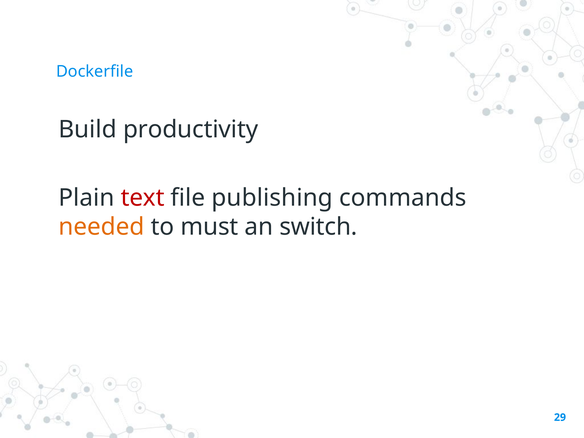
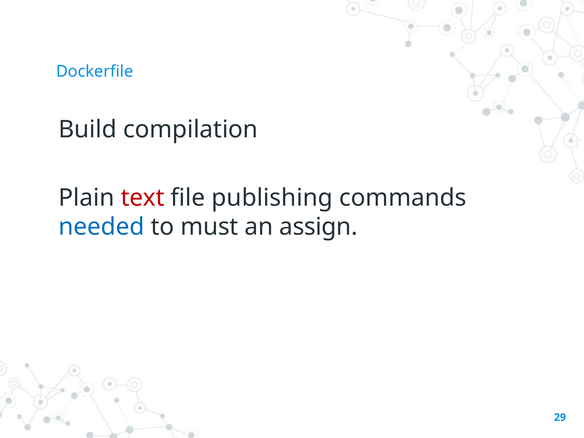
productivity: productivity -> compilation
needed colour: orange -> blue
switch: switch -> assign
